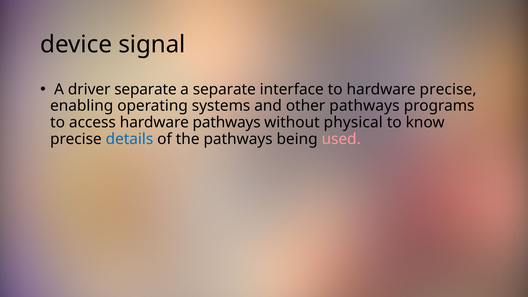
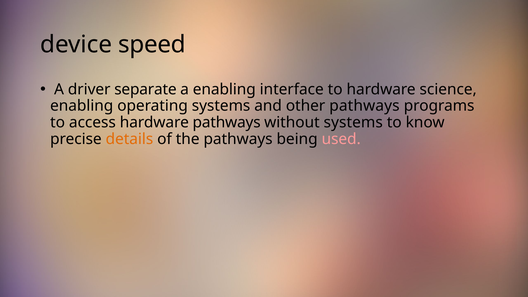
signal: signal -> speed
a separate: separate -> enabling
hardware precise: precise -> science
without physical: physical -> systems
details colour: blue -> orange
